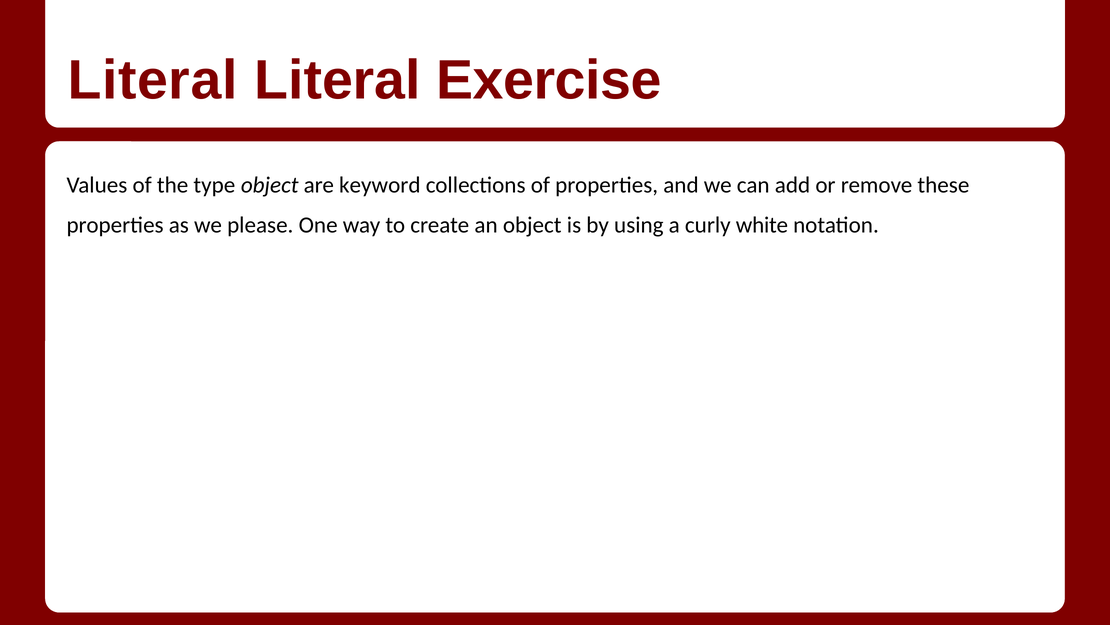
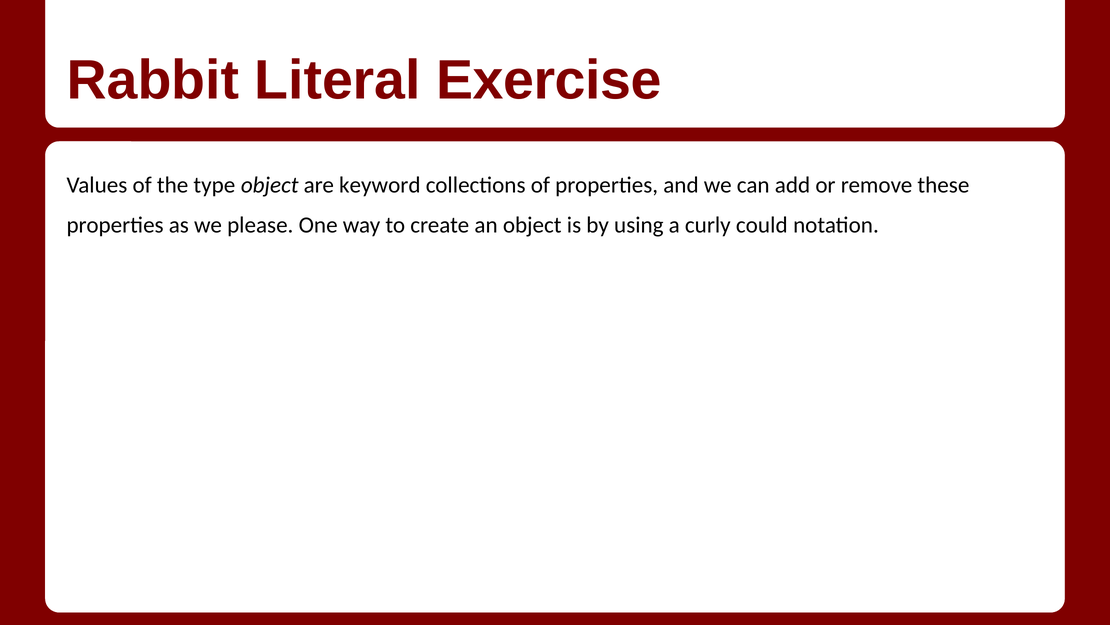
Literal at (153, 80): Literal -> Rabbit
white: white -> could
